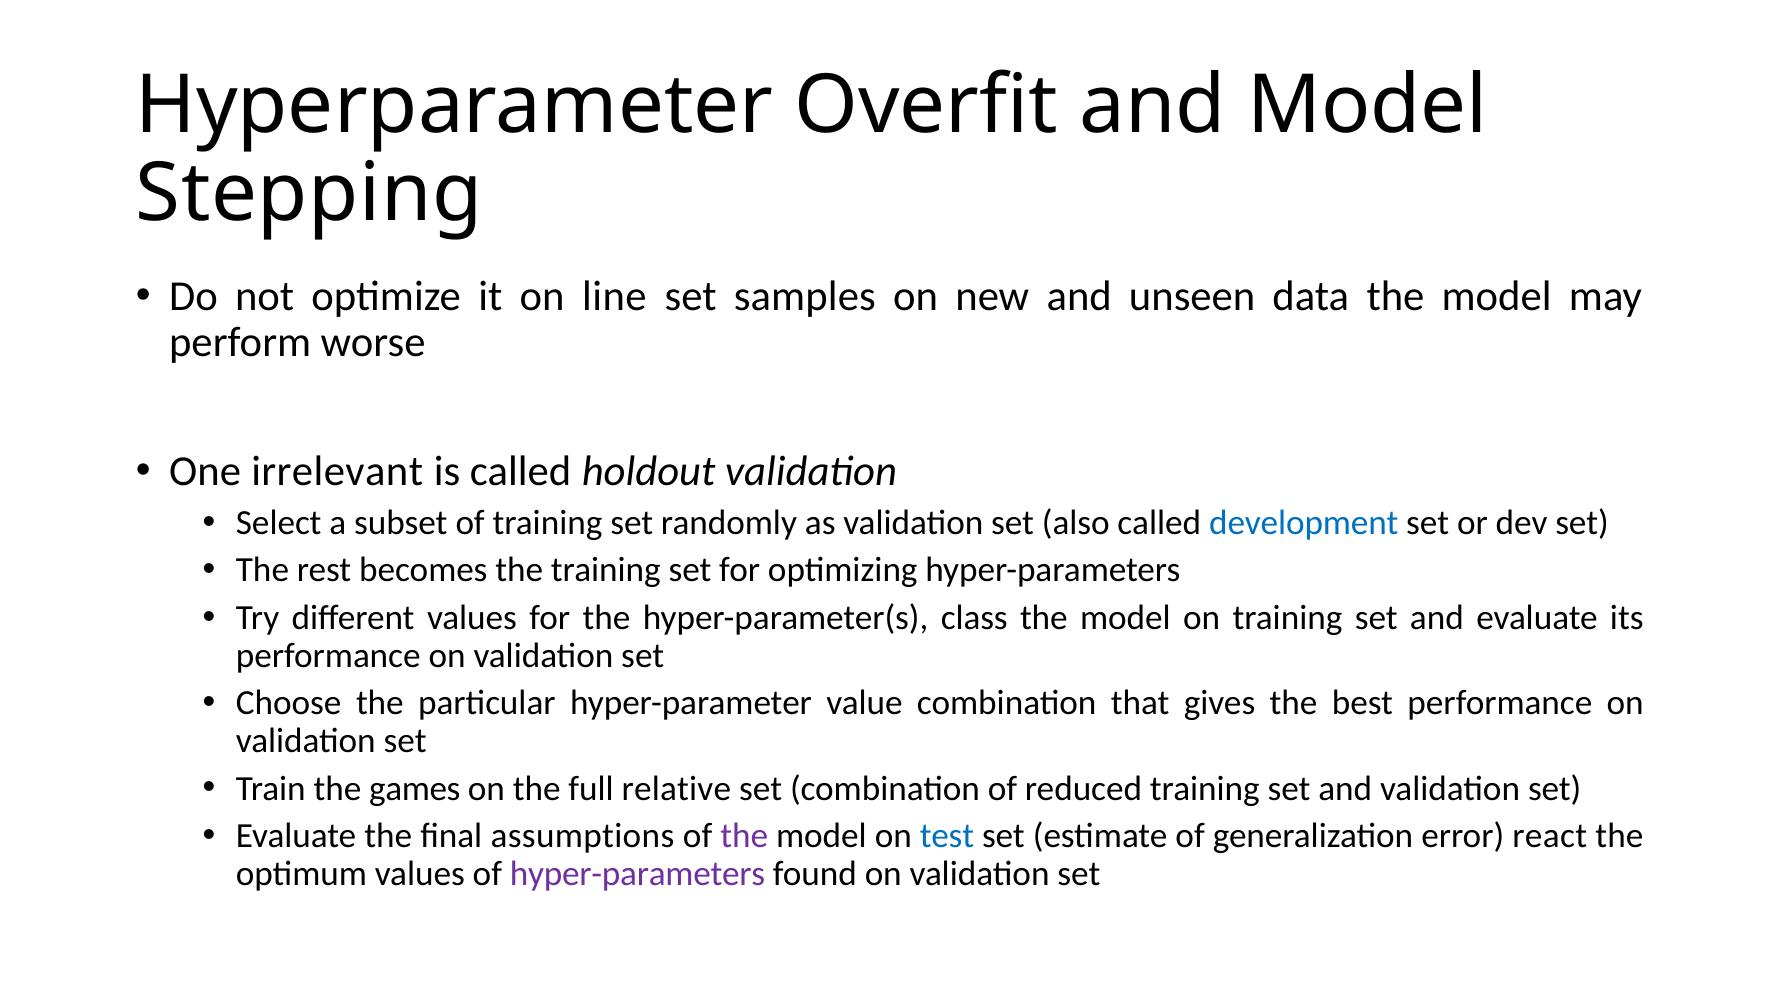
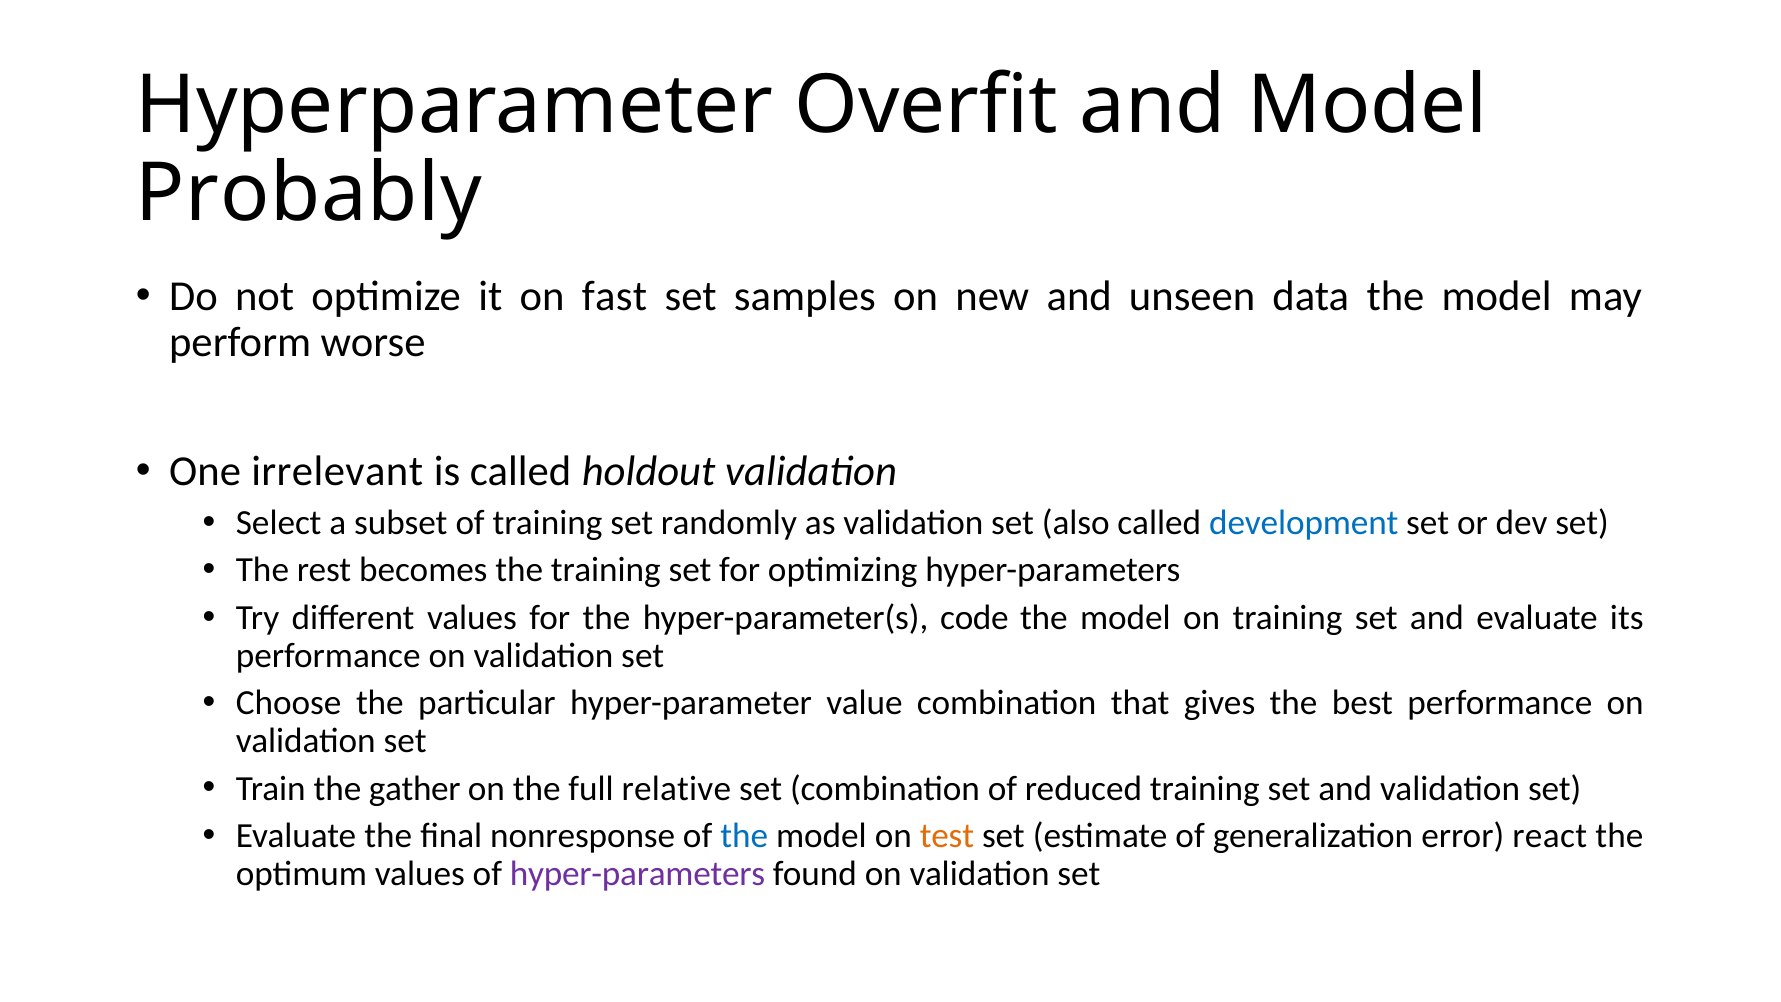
Stepping: Stepping -> Probably
line: line -> fast
class: class -> code
games: games -> gather
assumptions: assumptions -> nonresponse
the at (744, 836) colour: purple -> blue
test colour: blue -> orange
